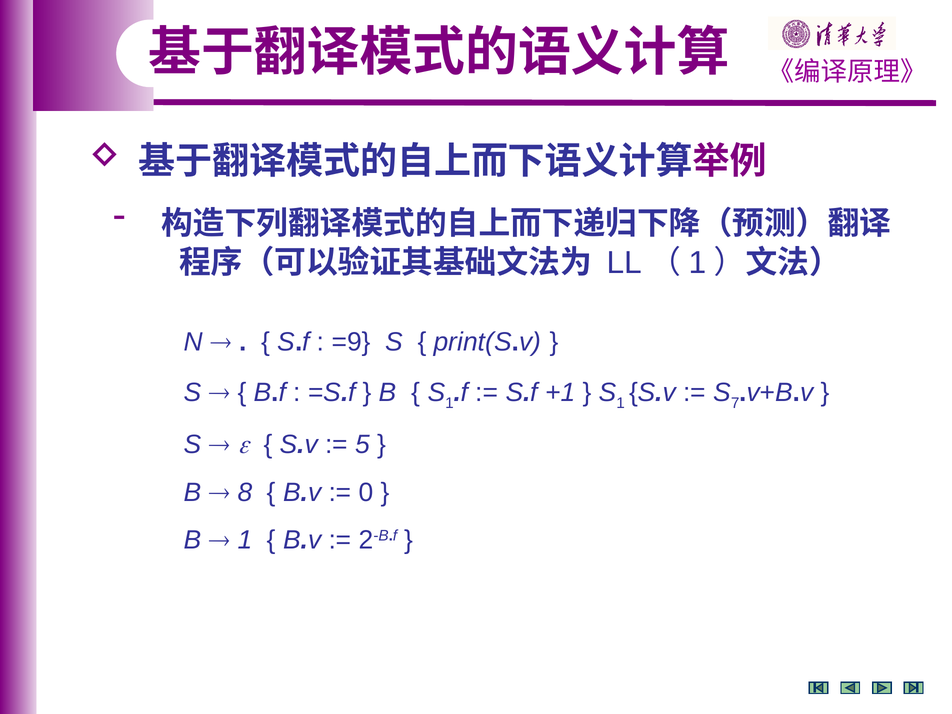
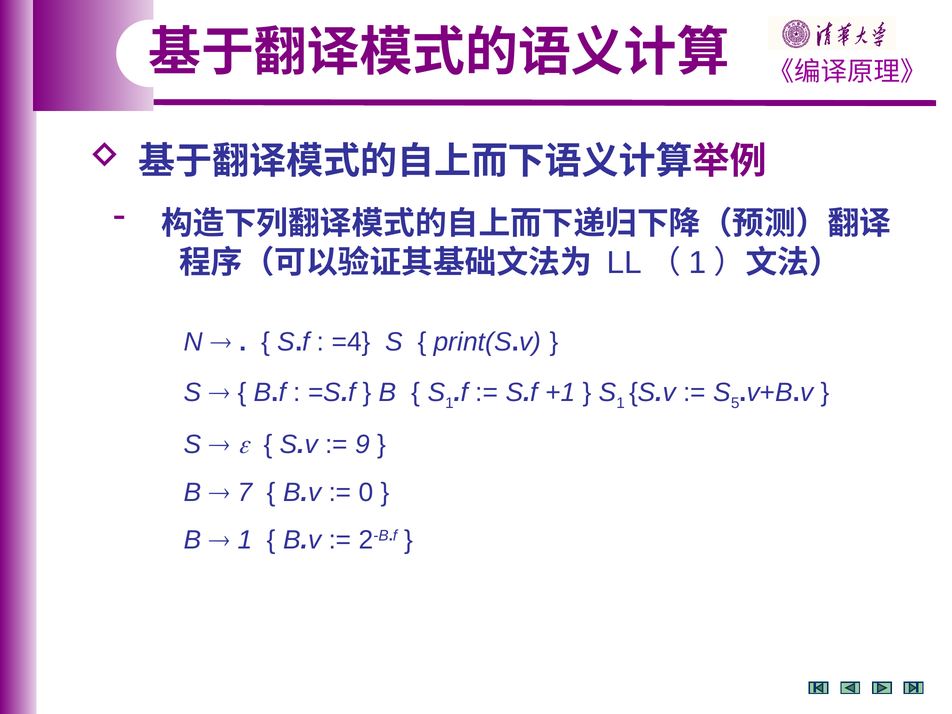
=9: =9 -> =4
7: 7 -> 5
5: 5 -> 9
8: 8 -> 7
